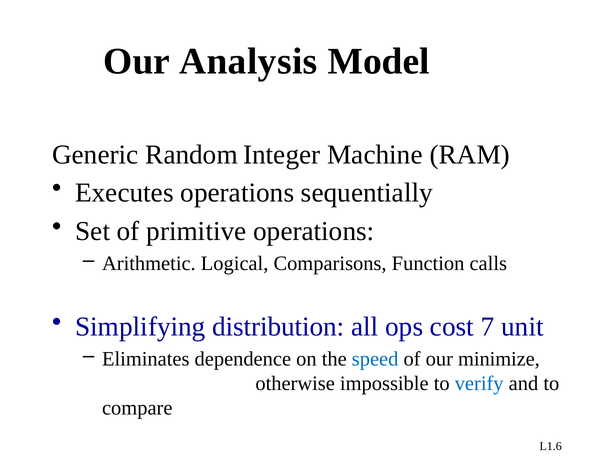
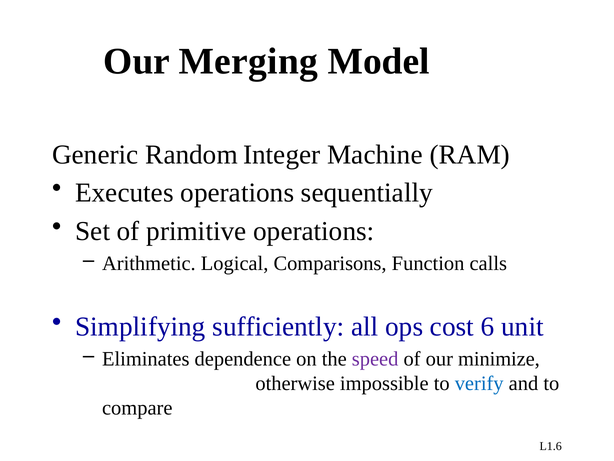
Analysis: Analysis -> Merging
distribution: distribution -> sufficiently
7: 7 -> 6
speed colour: blue -> purple
